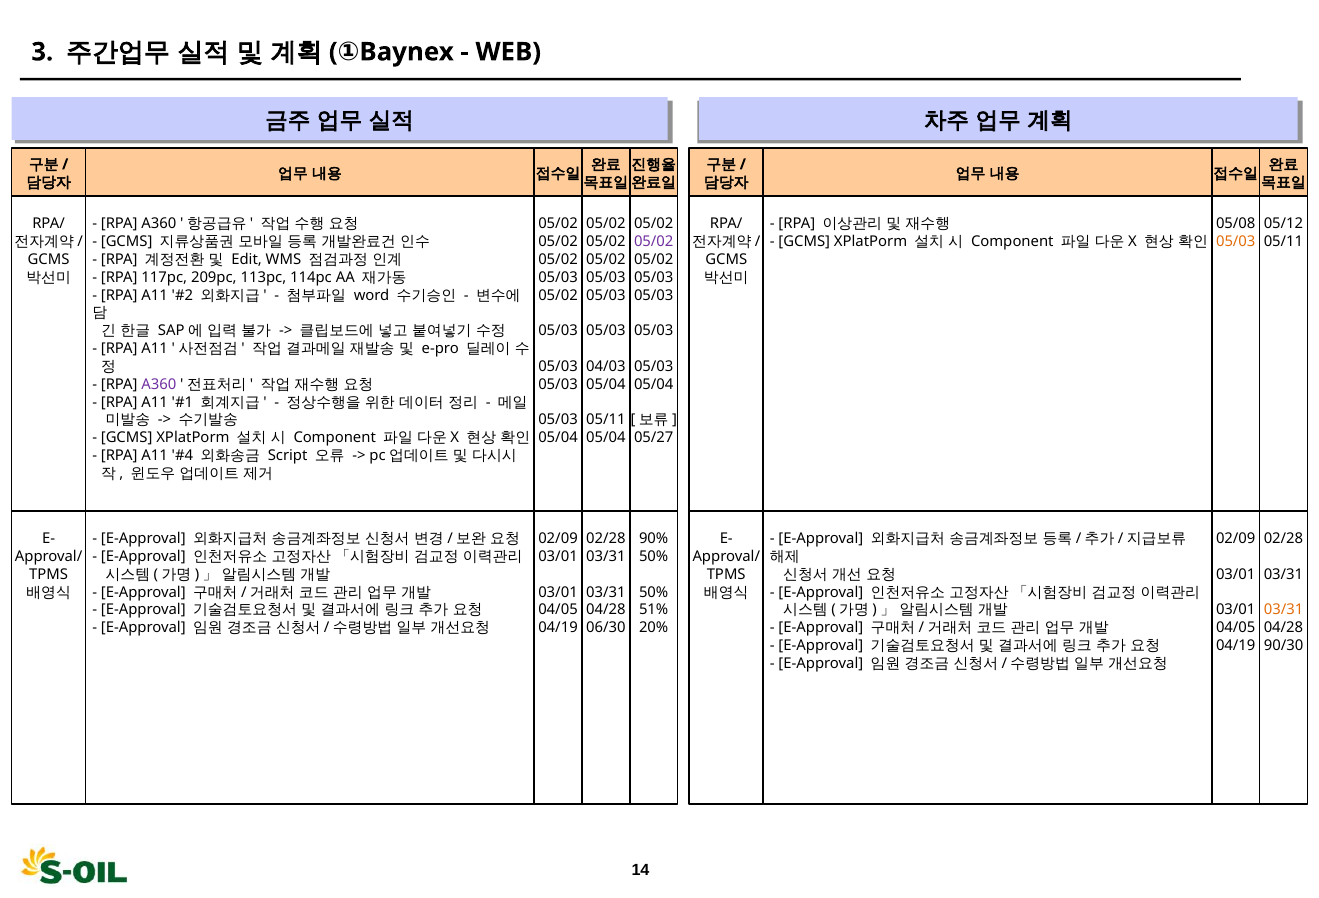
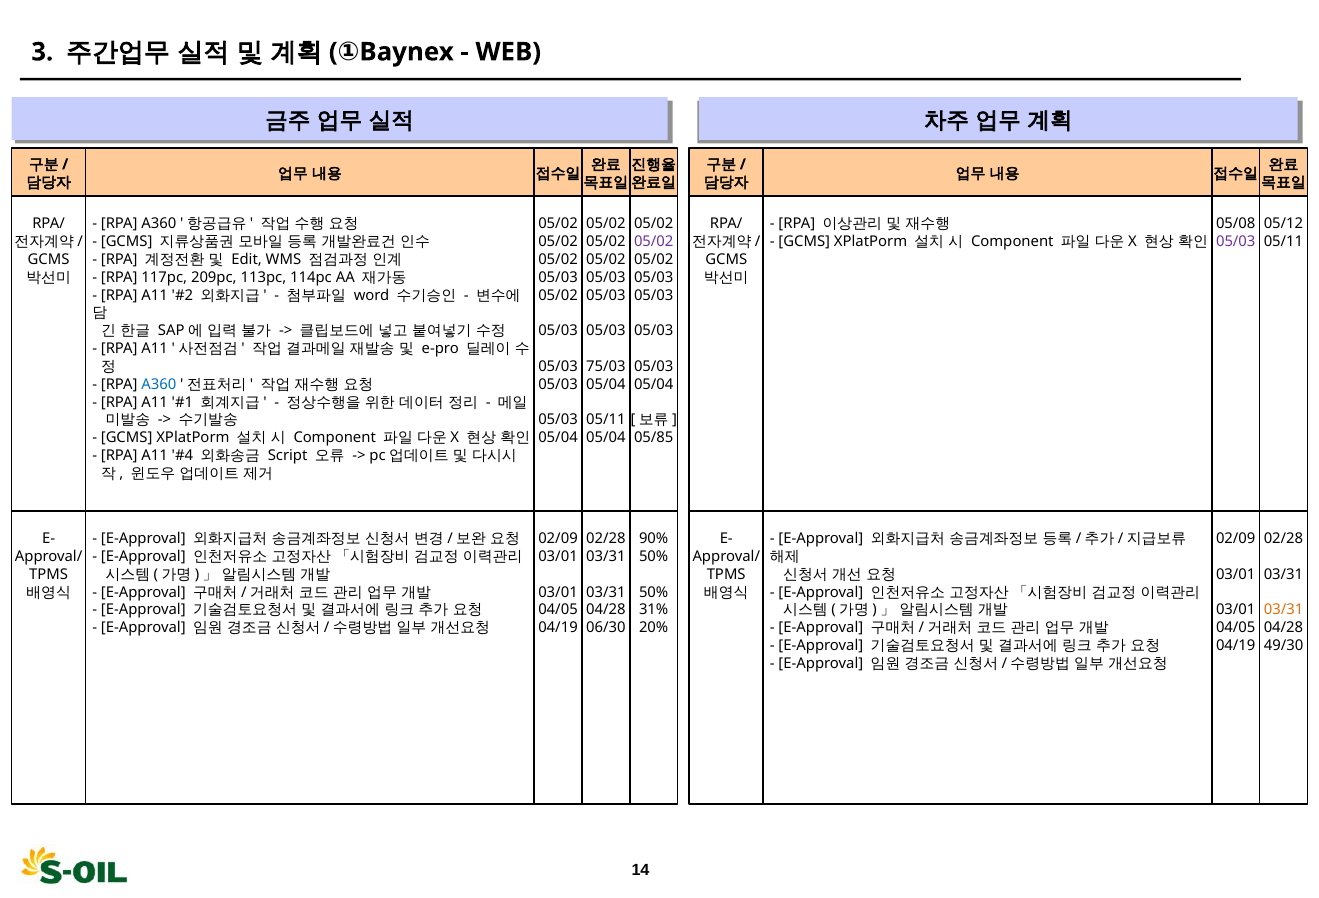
05/03 at (1236, 242) colour: orange -> purple
04/03: 04/03 -> 75/03
A360 at (159, 385) colour: purple -> blue
05/27: 05/27 -> 05/85
51%: 51% -> 31%
90/30: 90/30 -> 49/30
